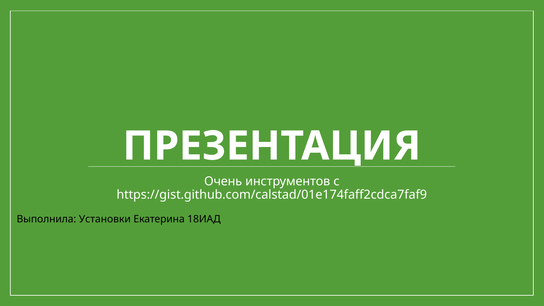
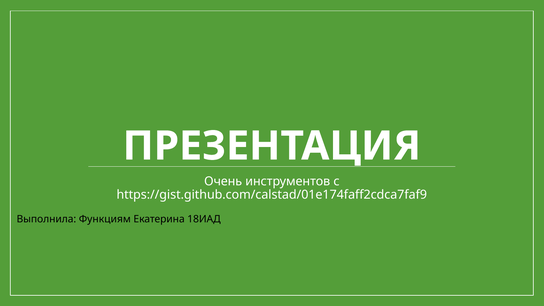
Установки: Установки -> Функциям
